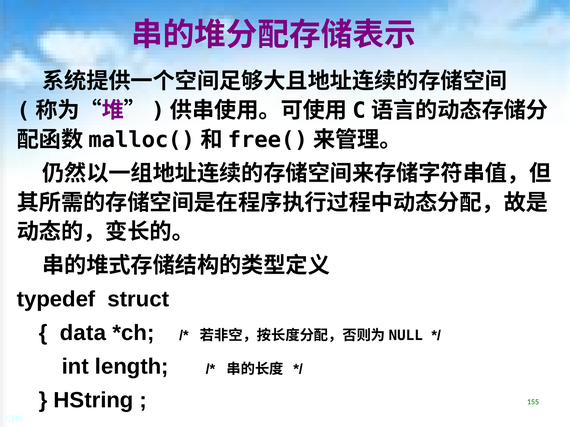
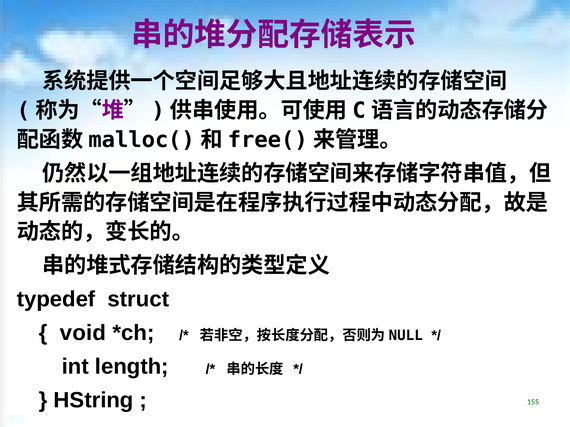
data: data -> void
